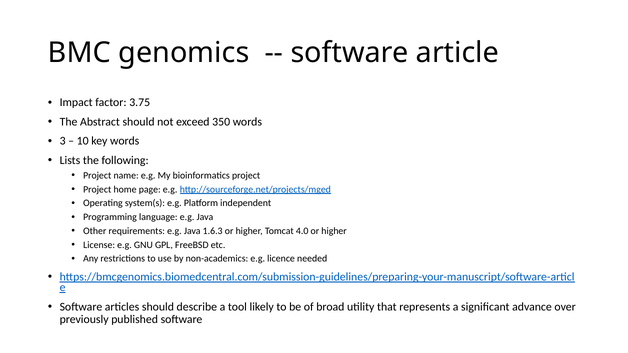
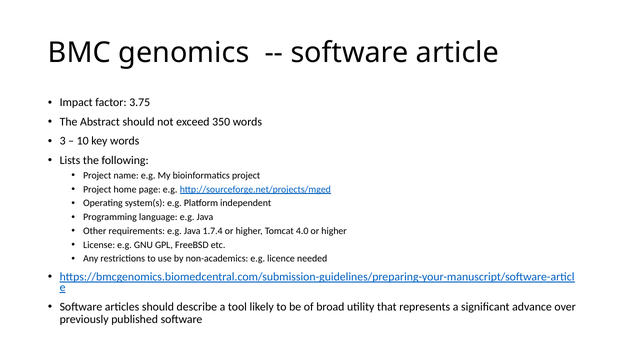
1.6.3: 1.6.3 -> 1.7.4
